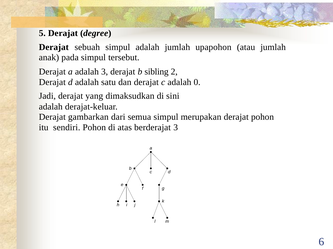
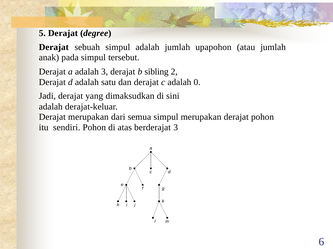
Derajat gambarkan: gambarkan -> merupakan
